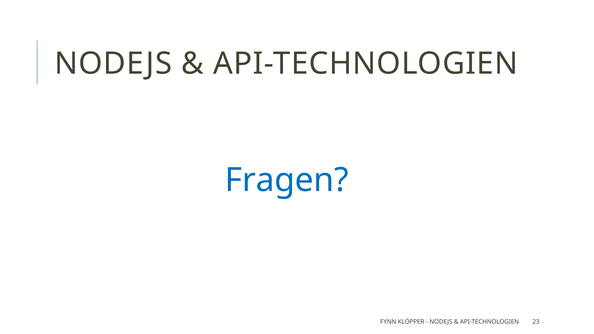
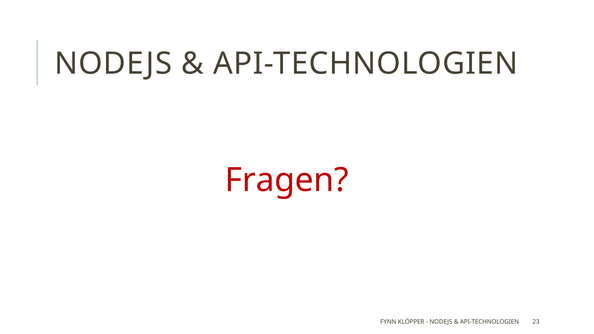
Fragen colour: blue -> red
